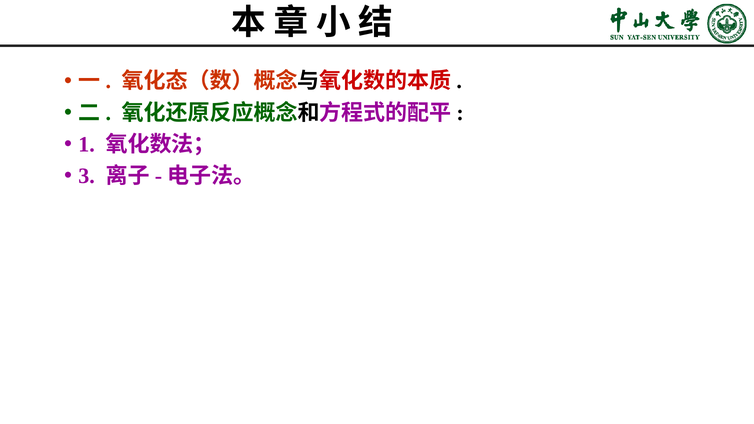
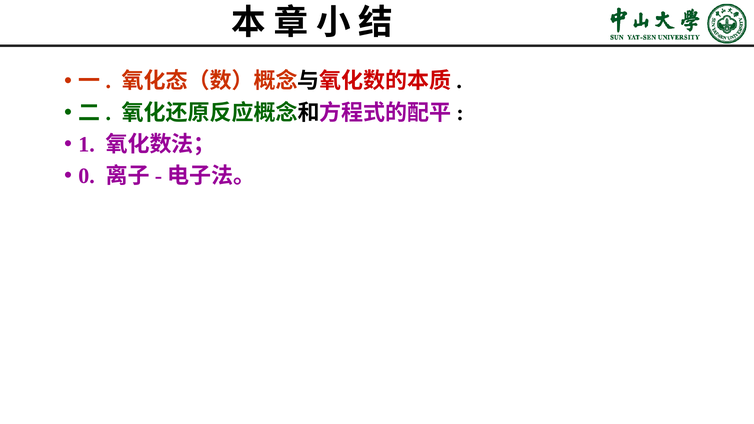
3: 3 -> 0
